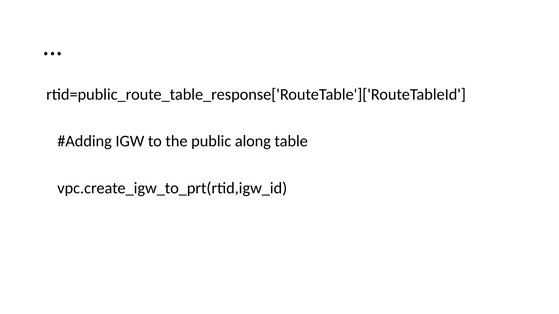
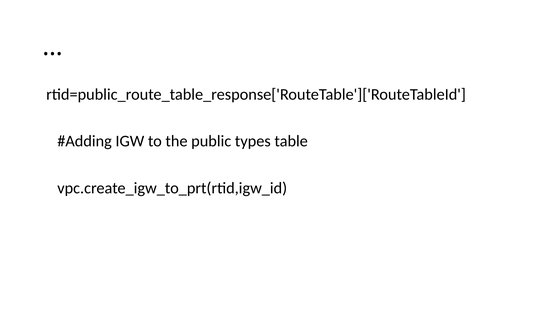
along: along -> types
